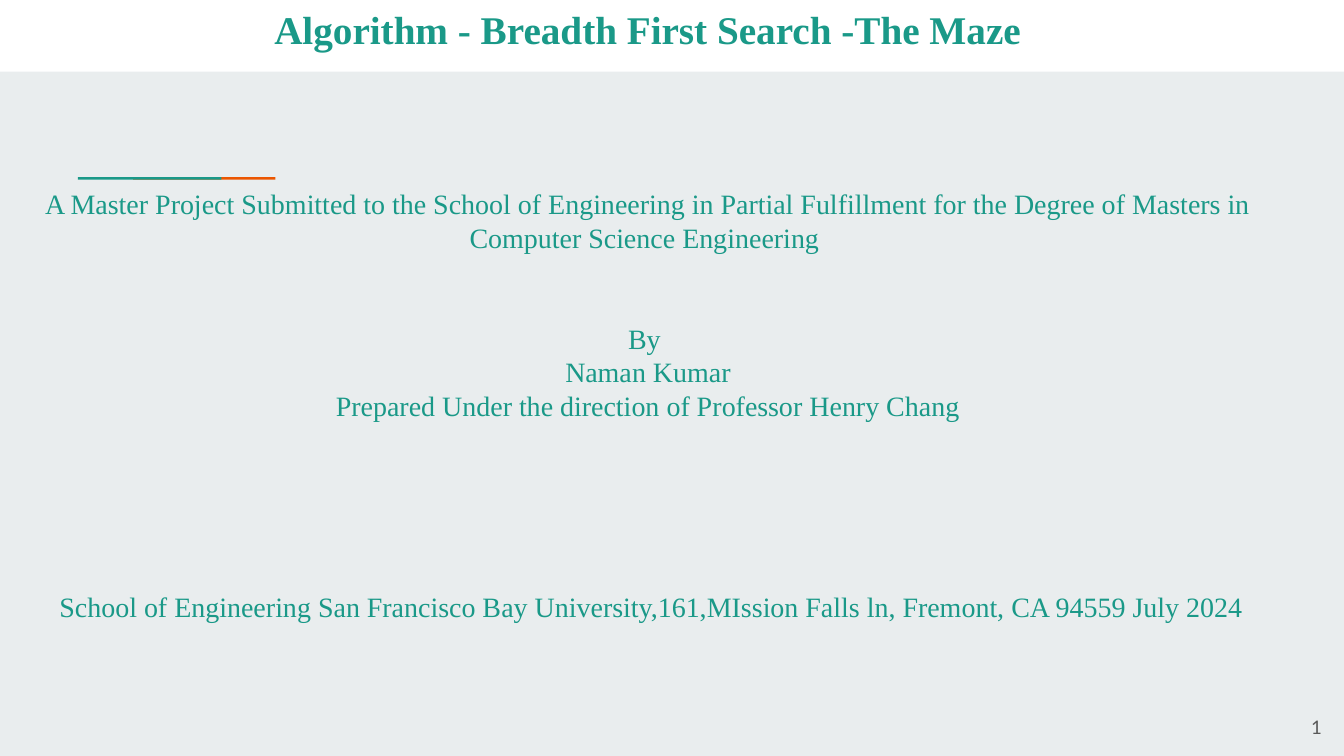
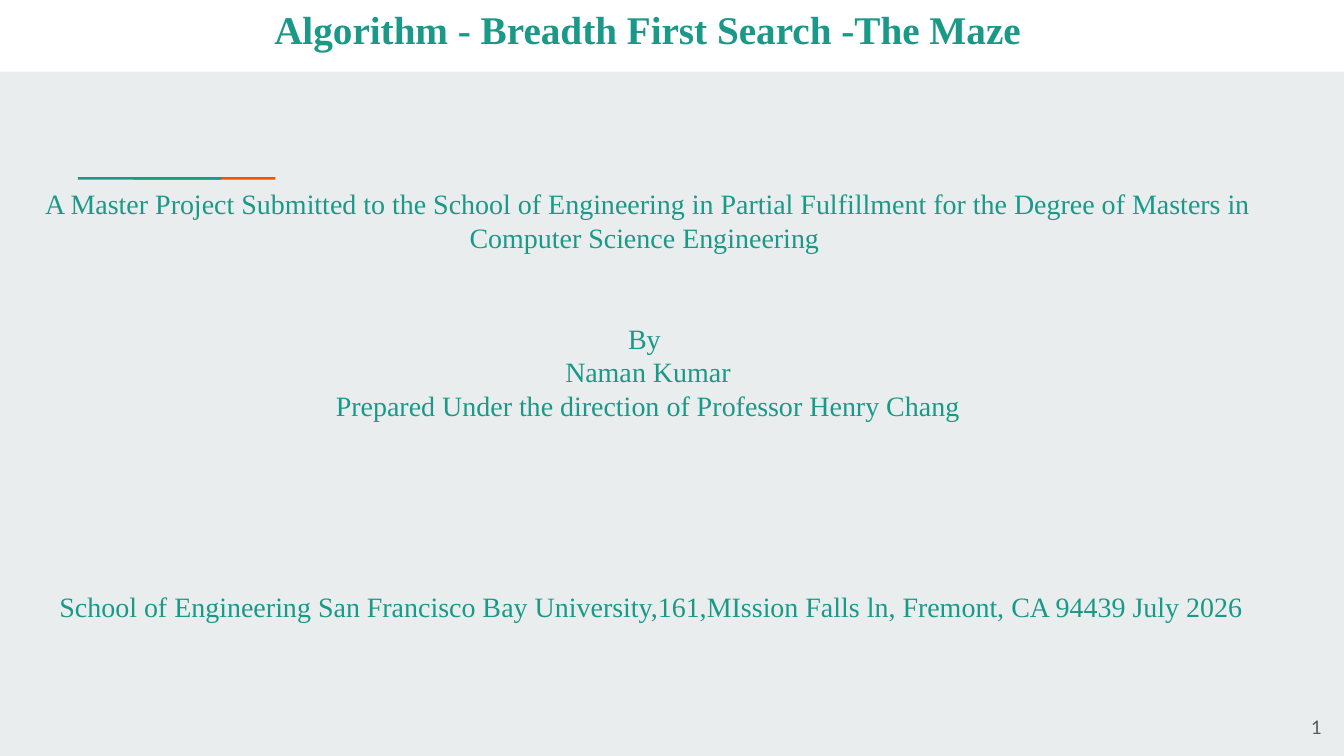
94559: 94559 -> 94439
2024: 2024 -> 2026
